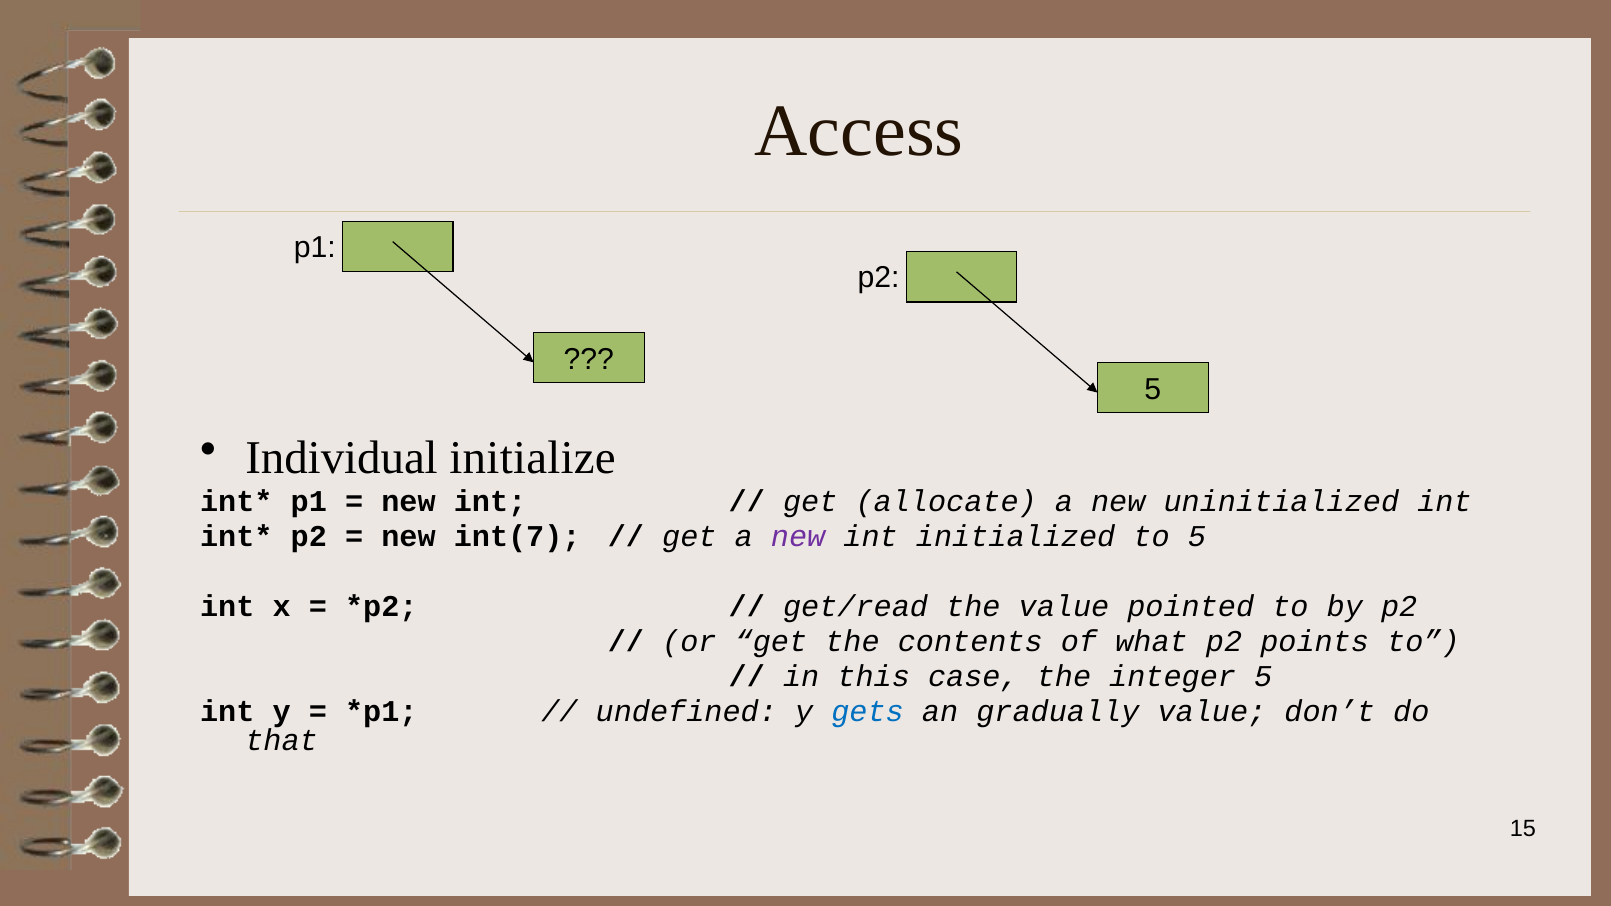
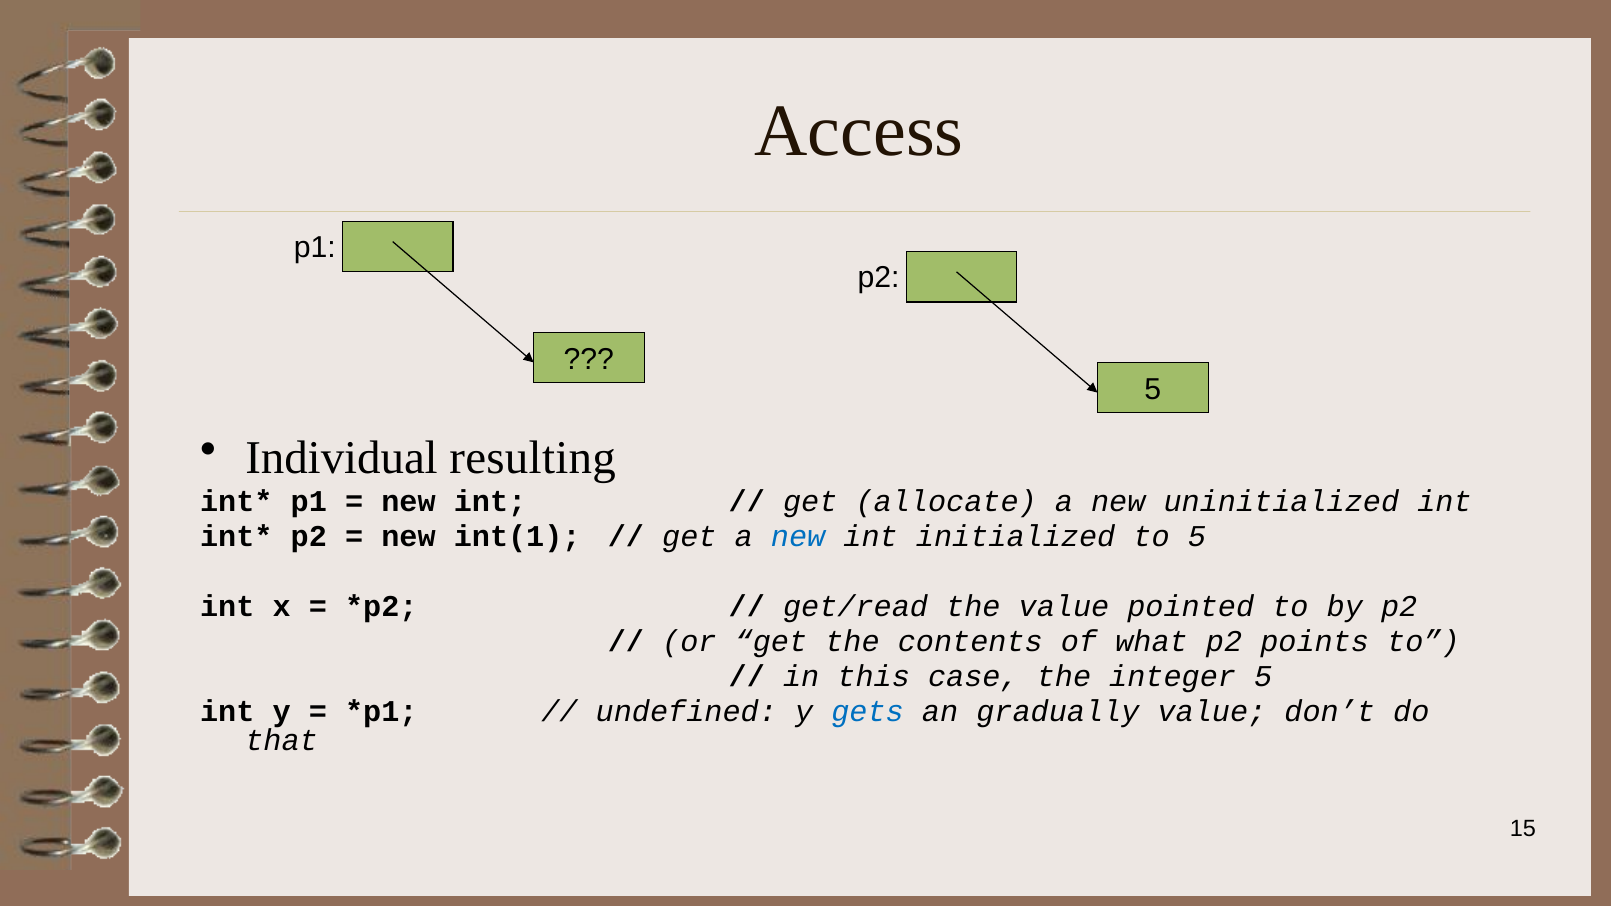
initialize: initialize -> resulting
int(7: int(7 -> int(1
new at (798, 537) colour: purple -> blue
